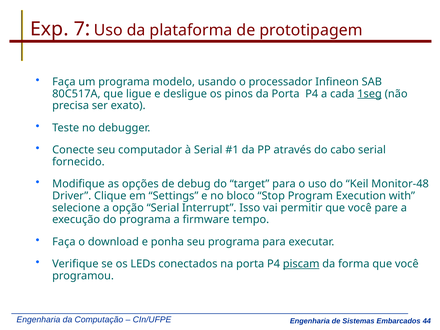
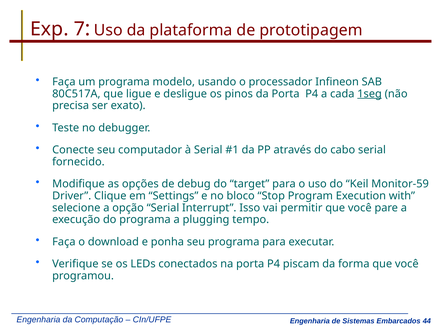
Monitor-48: Monitor-48 -> Monitor-59
firmware: firmware -> plugging
piscam underline: present -> none
